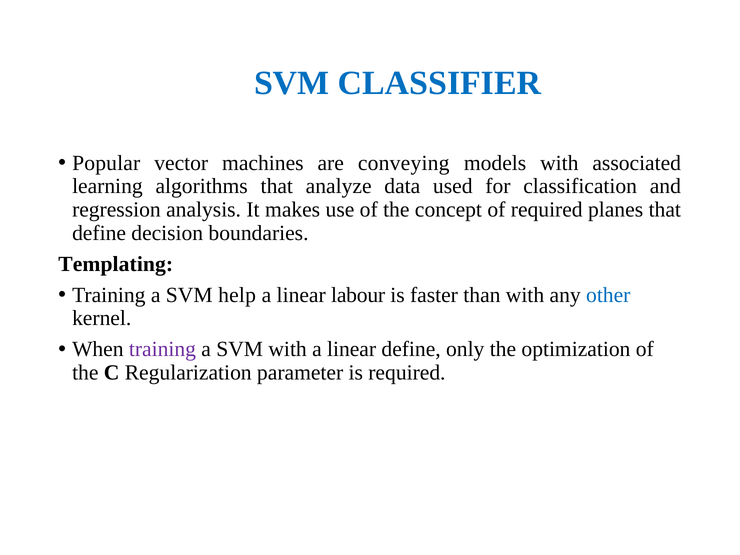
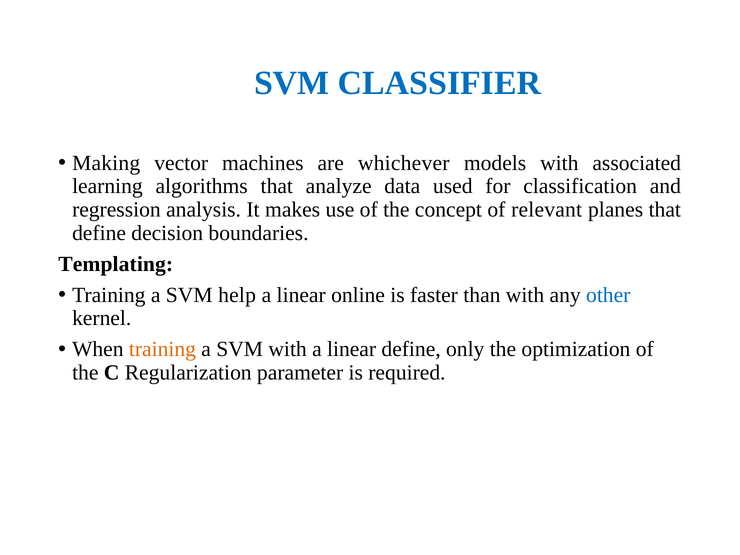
Popular: Popular -> Making
conveying: conveying -> whichever
of required: required -> relevant
labour: labour -> online
training at (162, 349) colour: purple -> orange
